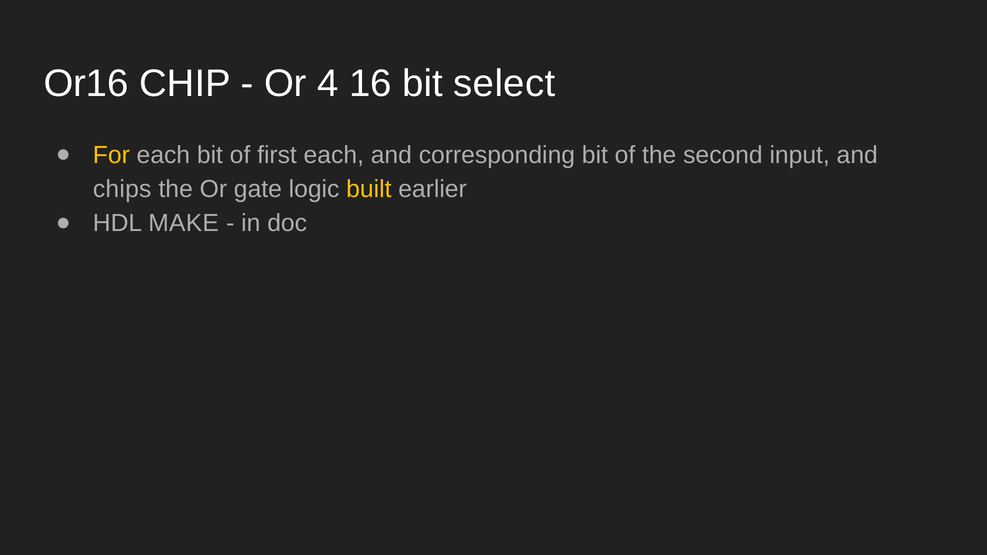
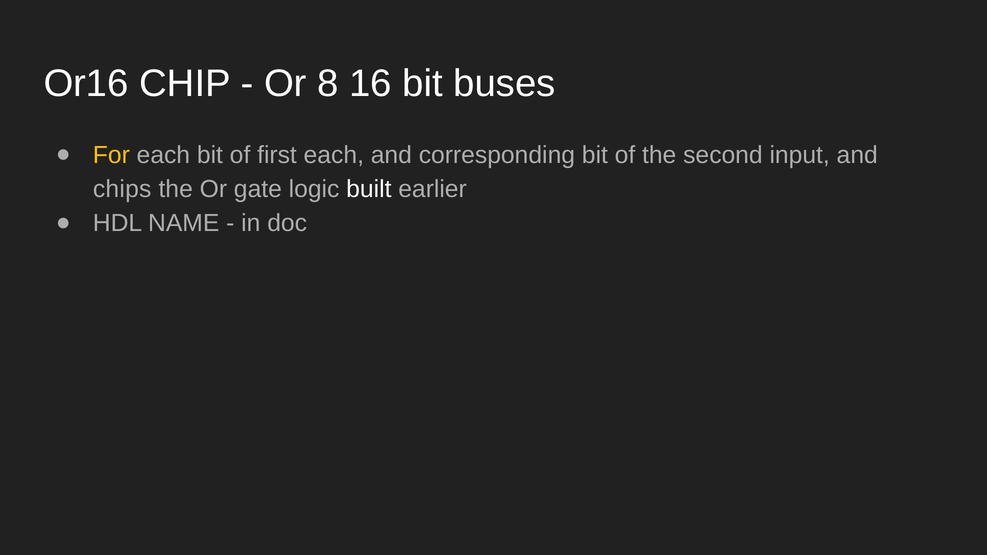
4: 4 -> 8
select: select -> buses
built colour: yellow -> white
MAKE: MAKE -> NAME
